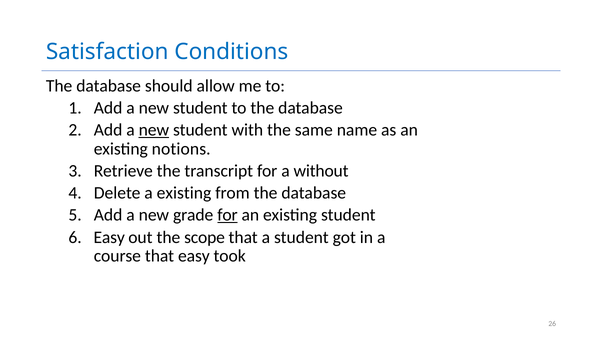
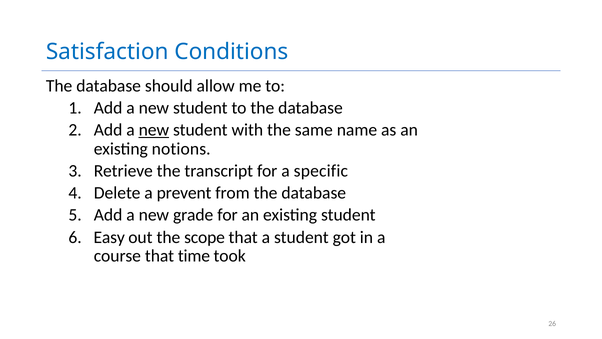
without: without -> specific
a existing: existing -> prevent
for at (227, 215) underline: present -> none
that easy: easy -> time
